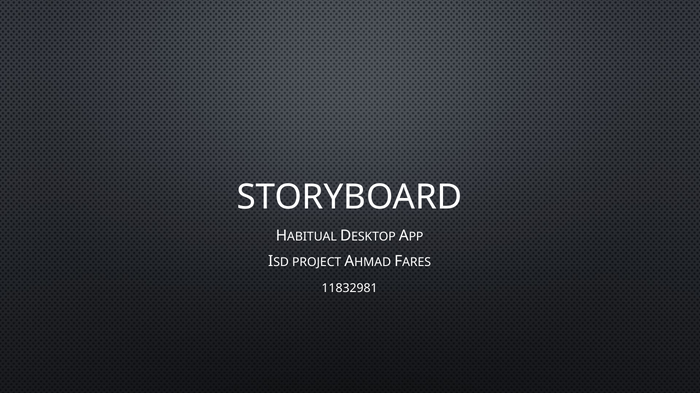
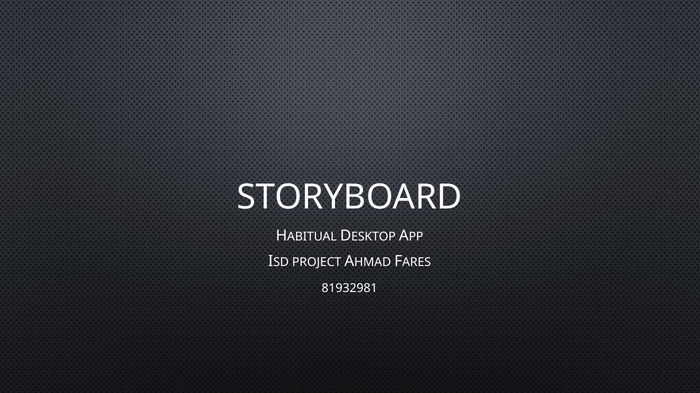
11832981: 11832981 -> 81932981
